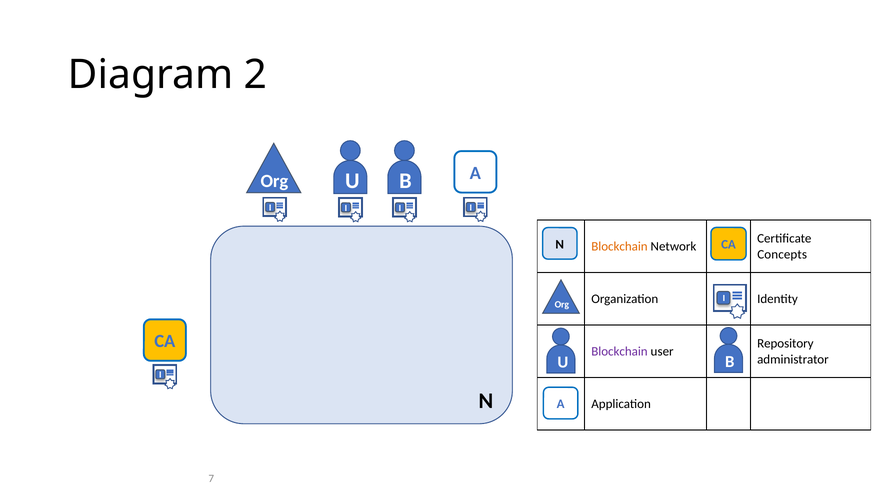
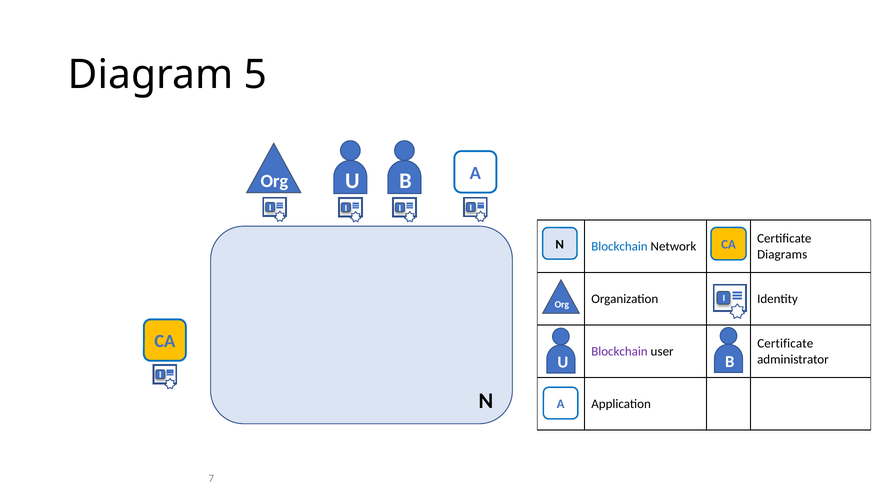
2: 2 -> 5
Blockchain at (620, 246) colour: orange -> blue
Concepts: Concepts -> Diagrams
Repository at (785, 344): Repository -> Certificate
